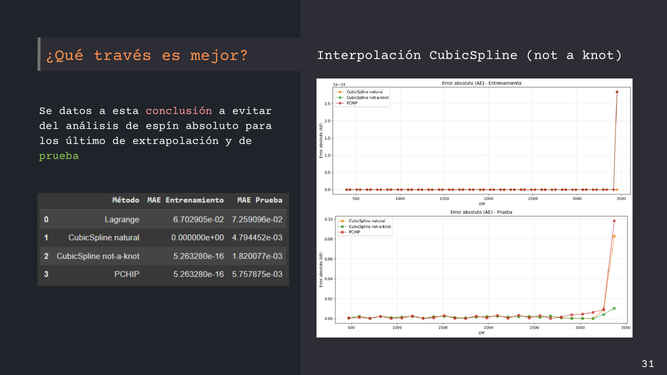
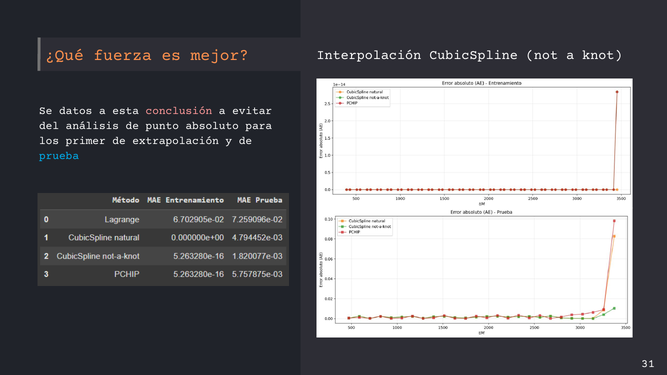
través: través -> fuerza
espín: espín -> punto
último: último -> primer
prueba colour: light green -> light blue
